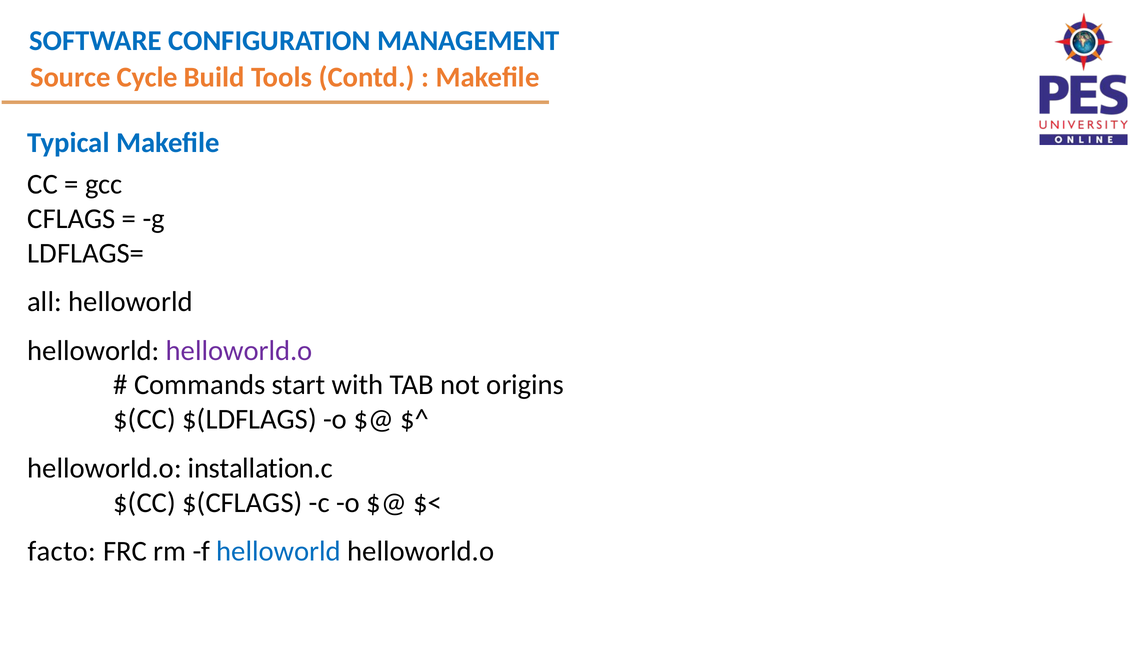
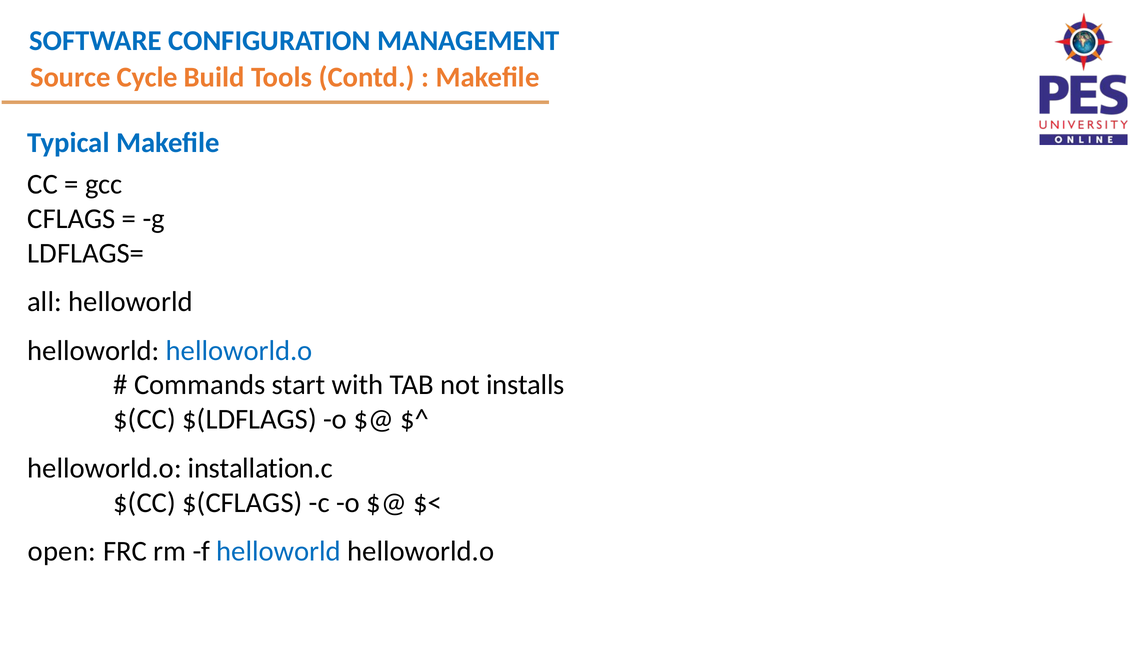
helloworld.o at (239, 351) colour: purple -> blue
origins: origins -> installs
facto: facto -> open
